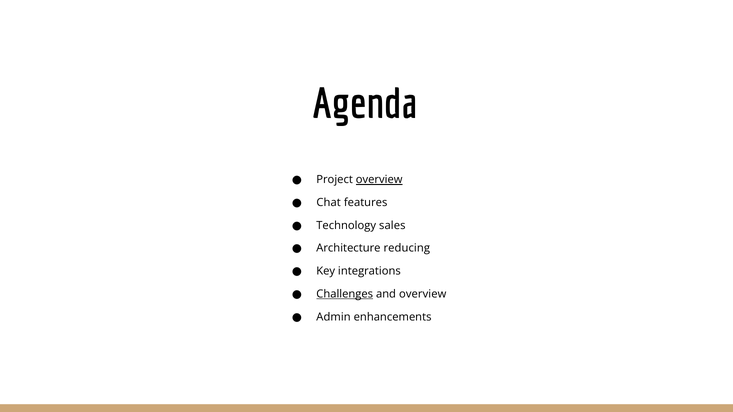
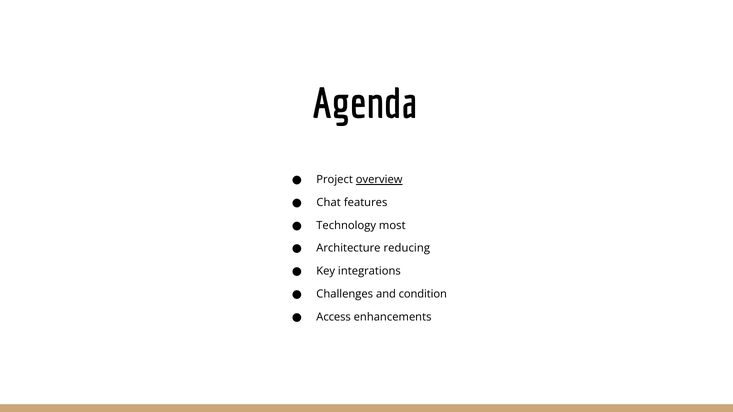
sales: sales -> most
Challenges underline: present -> none
and overview: overview -> condition
Admin: Admin -> Access
